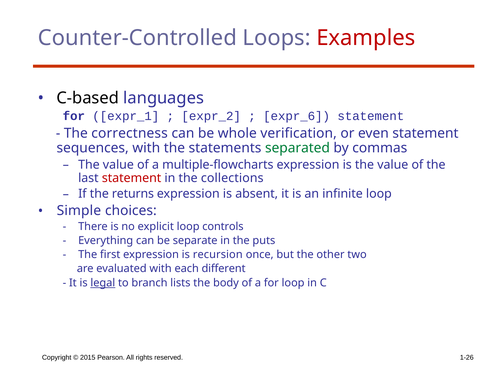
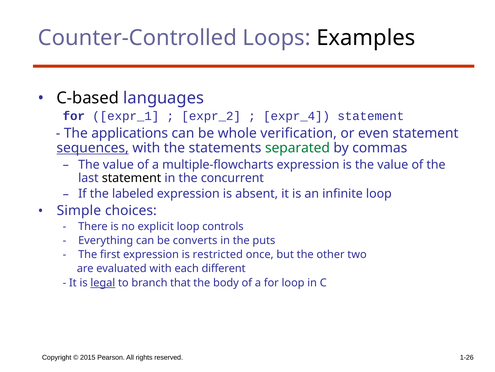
Examples colour: red -> black
expr_6: expr_6 -> expr_4
correctness: correctness -> applications
sequences underline: none -> present
statement at (132, 178) colour: red -> black
collections: collections -> concurrent
returns: returns -> labeled
separate: separate -> converts
recursion: recursion -> restricted
lists: lists -> that
